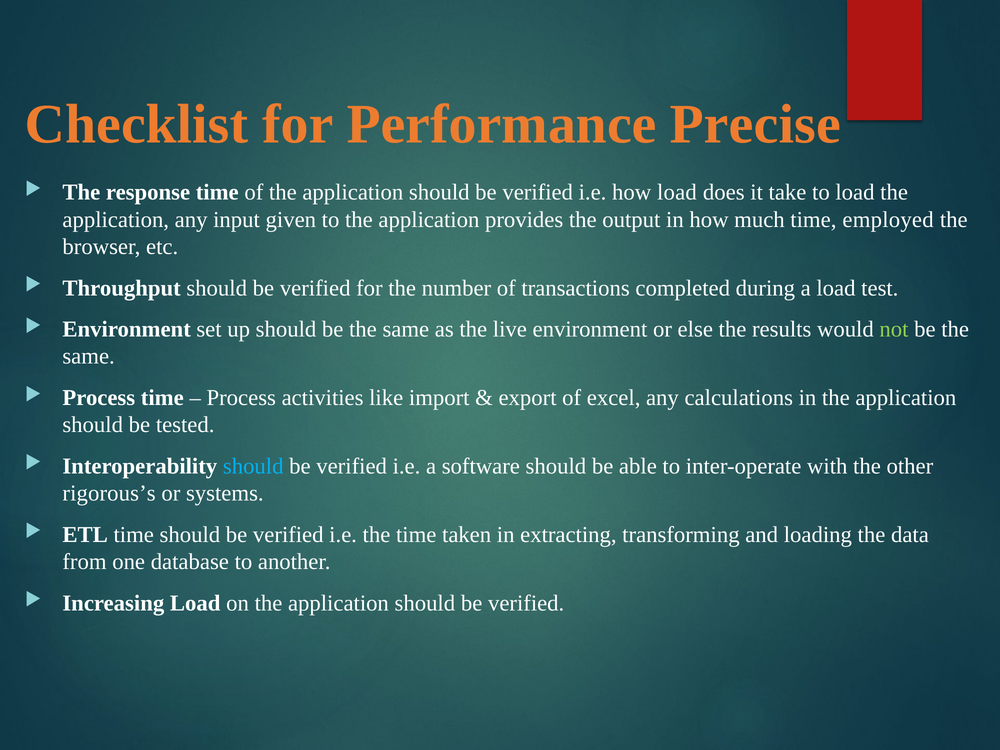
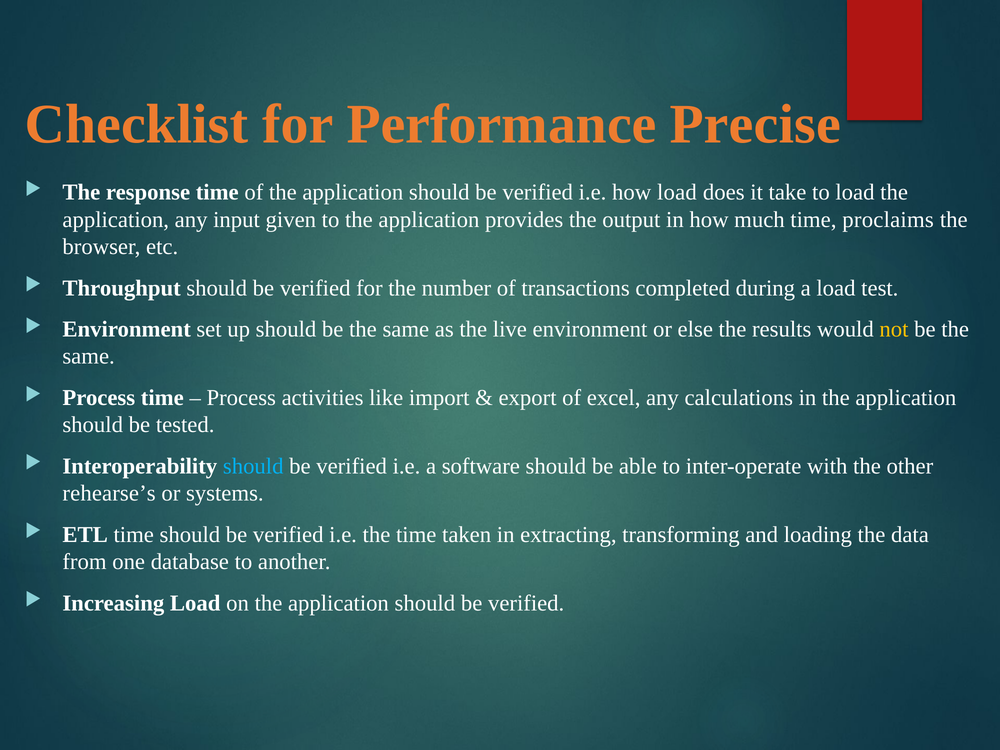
employed: employed -> proclaims
not colour: light green -> yellow
rigorous’s: rigorous’s -> rehearse’s
